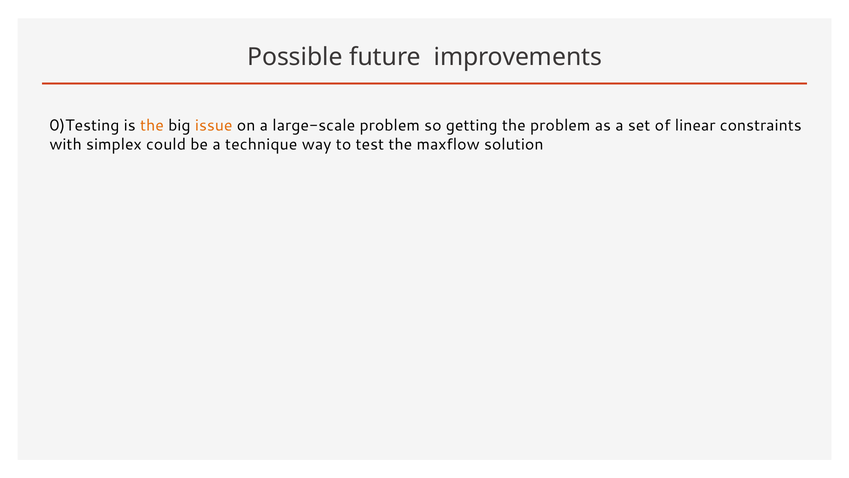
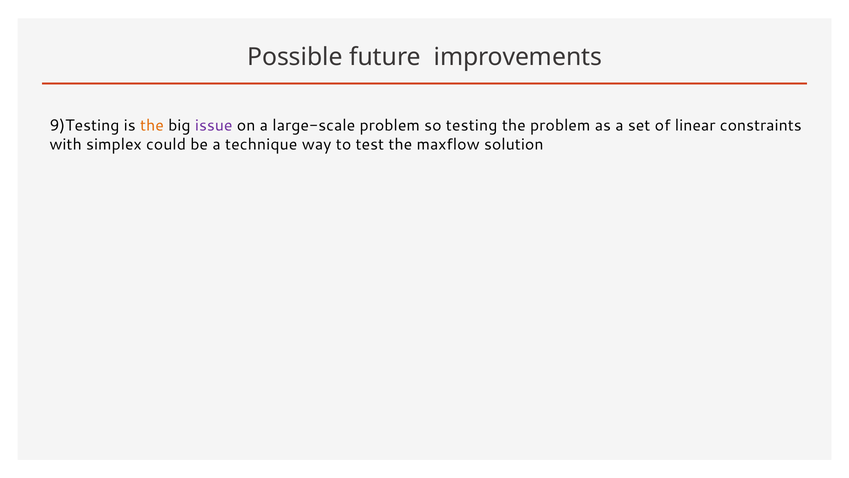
0)Testing: 0)Testing -> 9)Testing
issue colour: orange -> purple
getting: getting -> testing
